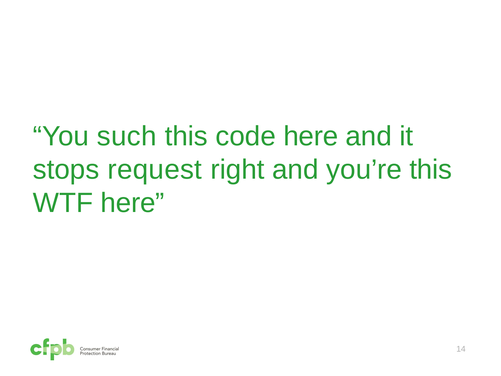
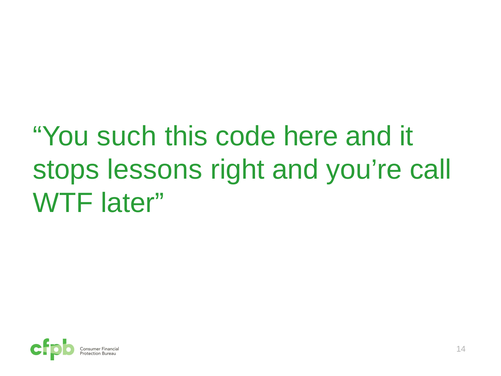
request: request -> lessons
you’re this: this -> call
WTF here: here -> later
